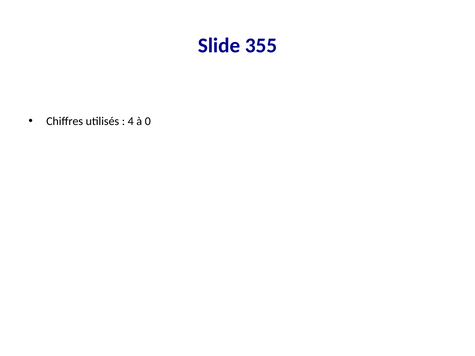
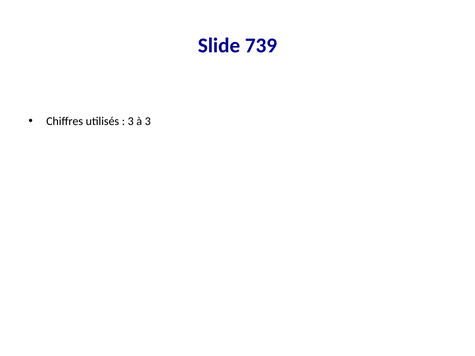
355: 355 -> 739
4 at (131, 121): 4 -> 3
à 0: 0 -> 3
